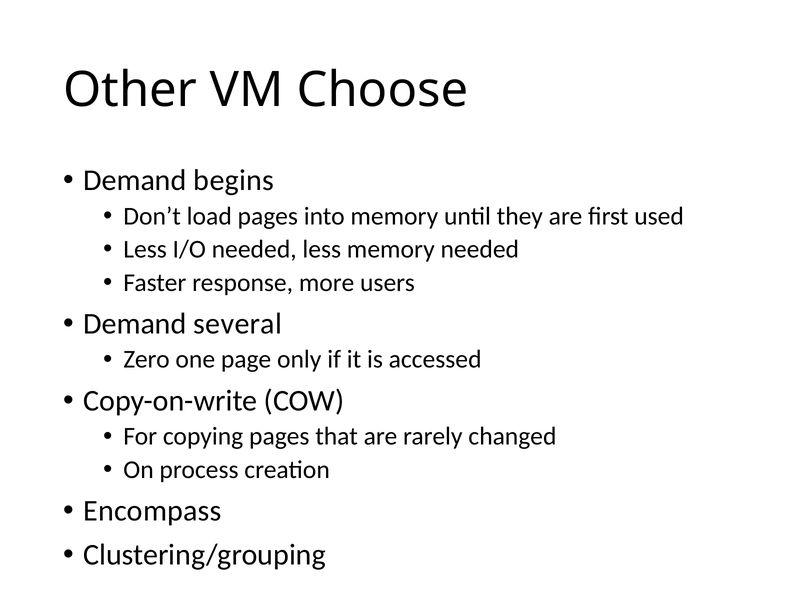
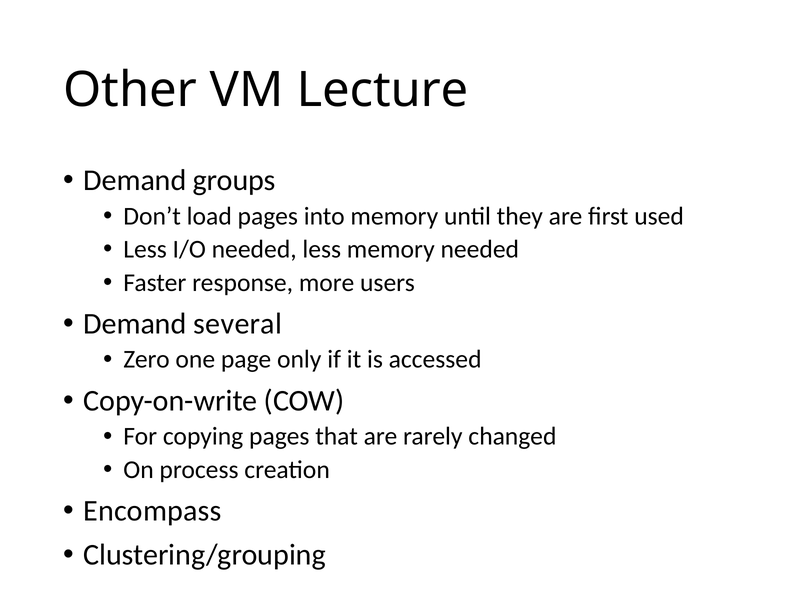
Choose: Choose -> Lecture
begins: begins -> groups
